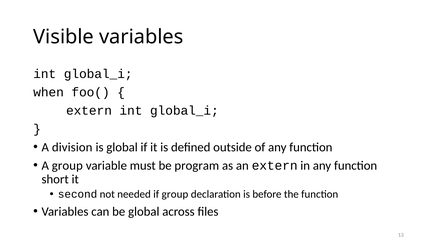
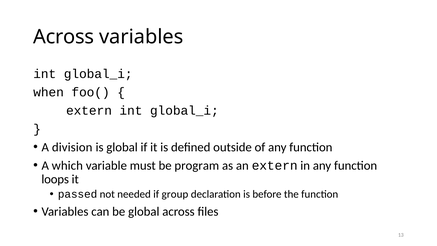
Visible at (64, 37): Visible -> Across
A group: group -> which
short: short -> loops
second: second -> passed
